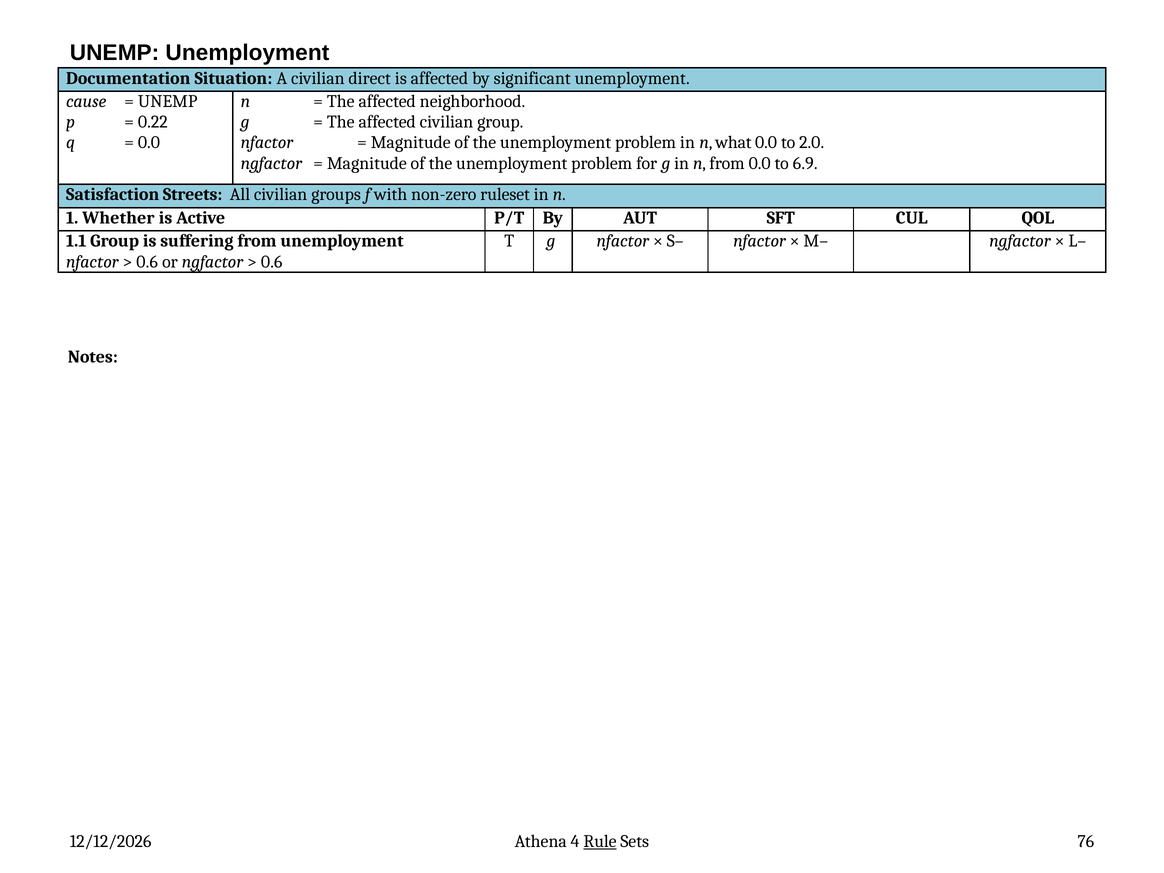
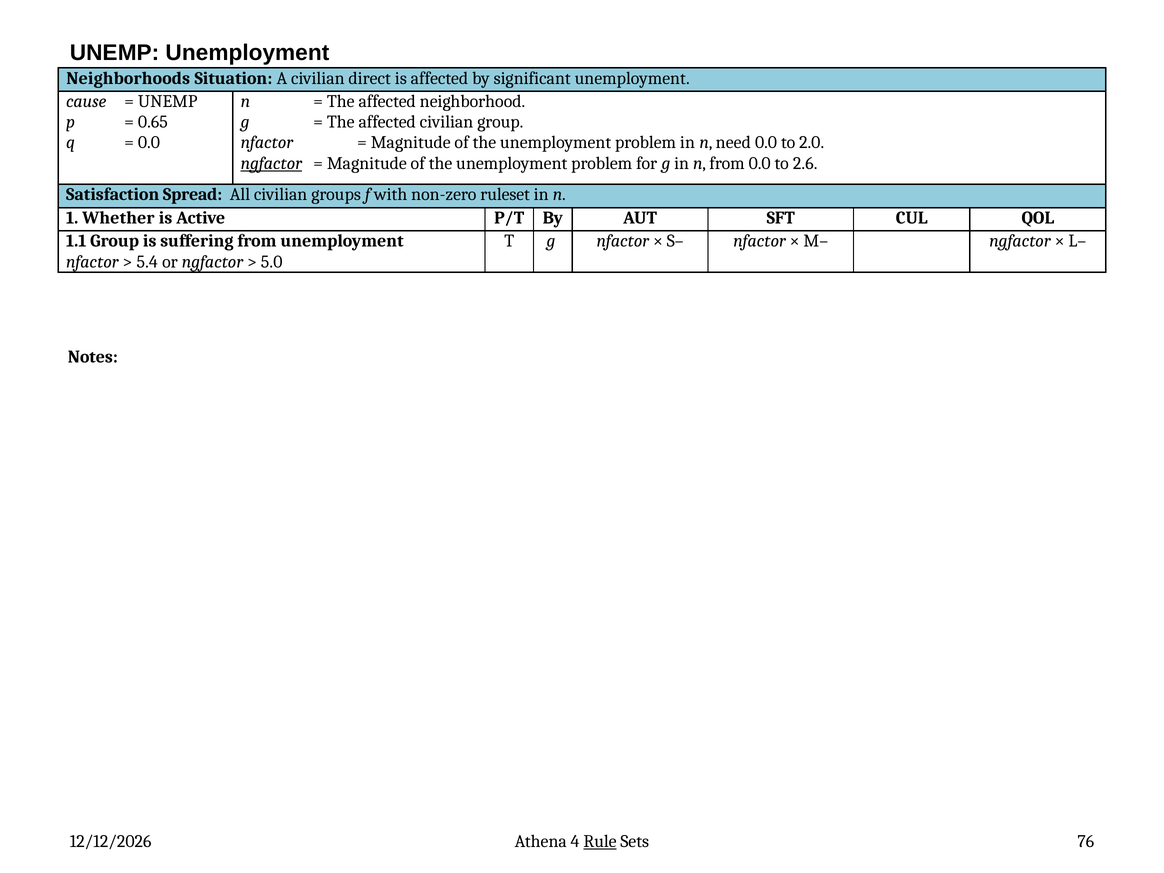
Documentation: Documentation -> Neighborhoods
0.22: 0.22 -> 0.65
what: what -> need
ngfactor at (271, 163) underline: none -> present
6.9: 6.9 -> 2.6
Streets: Streets -> Spread
0.6 at (147, 262): 0.6 -> 5.4
0.6 at (272, 262): 0.6 -> 5.0
